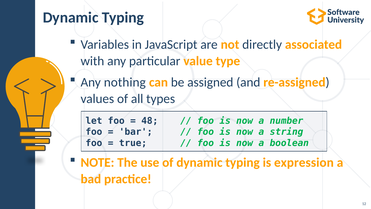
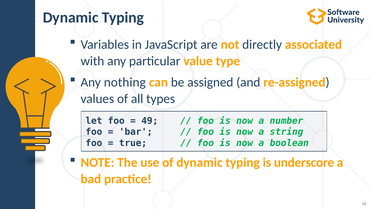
48: 48 -> 49
expression: expression -> underscore
